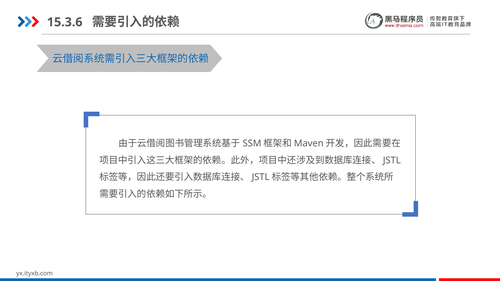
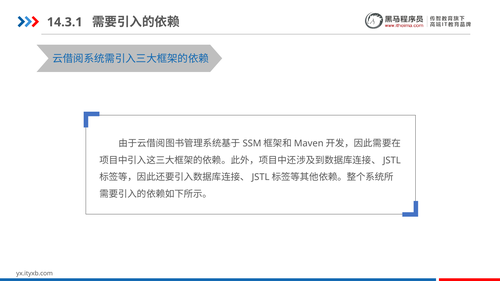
15.3.6: 15.3.6 -> 14.3.1
